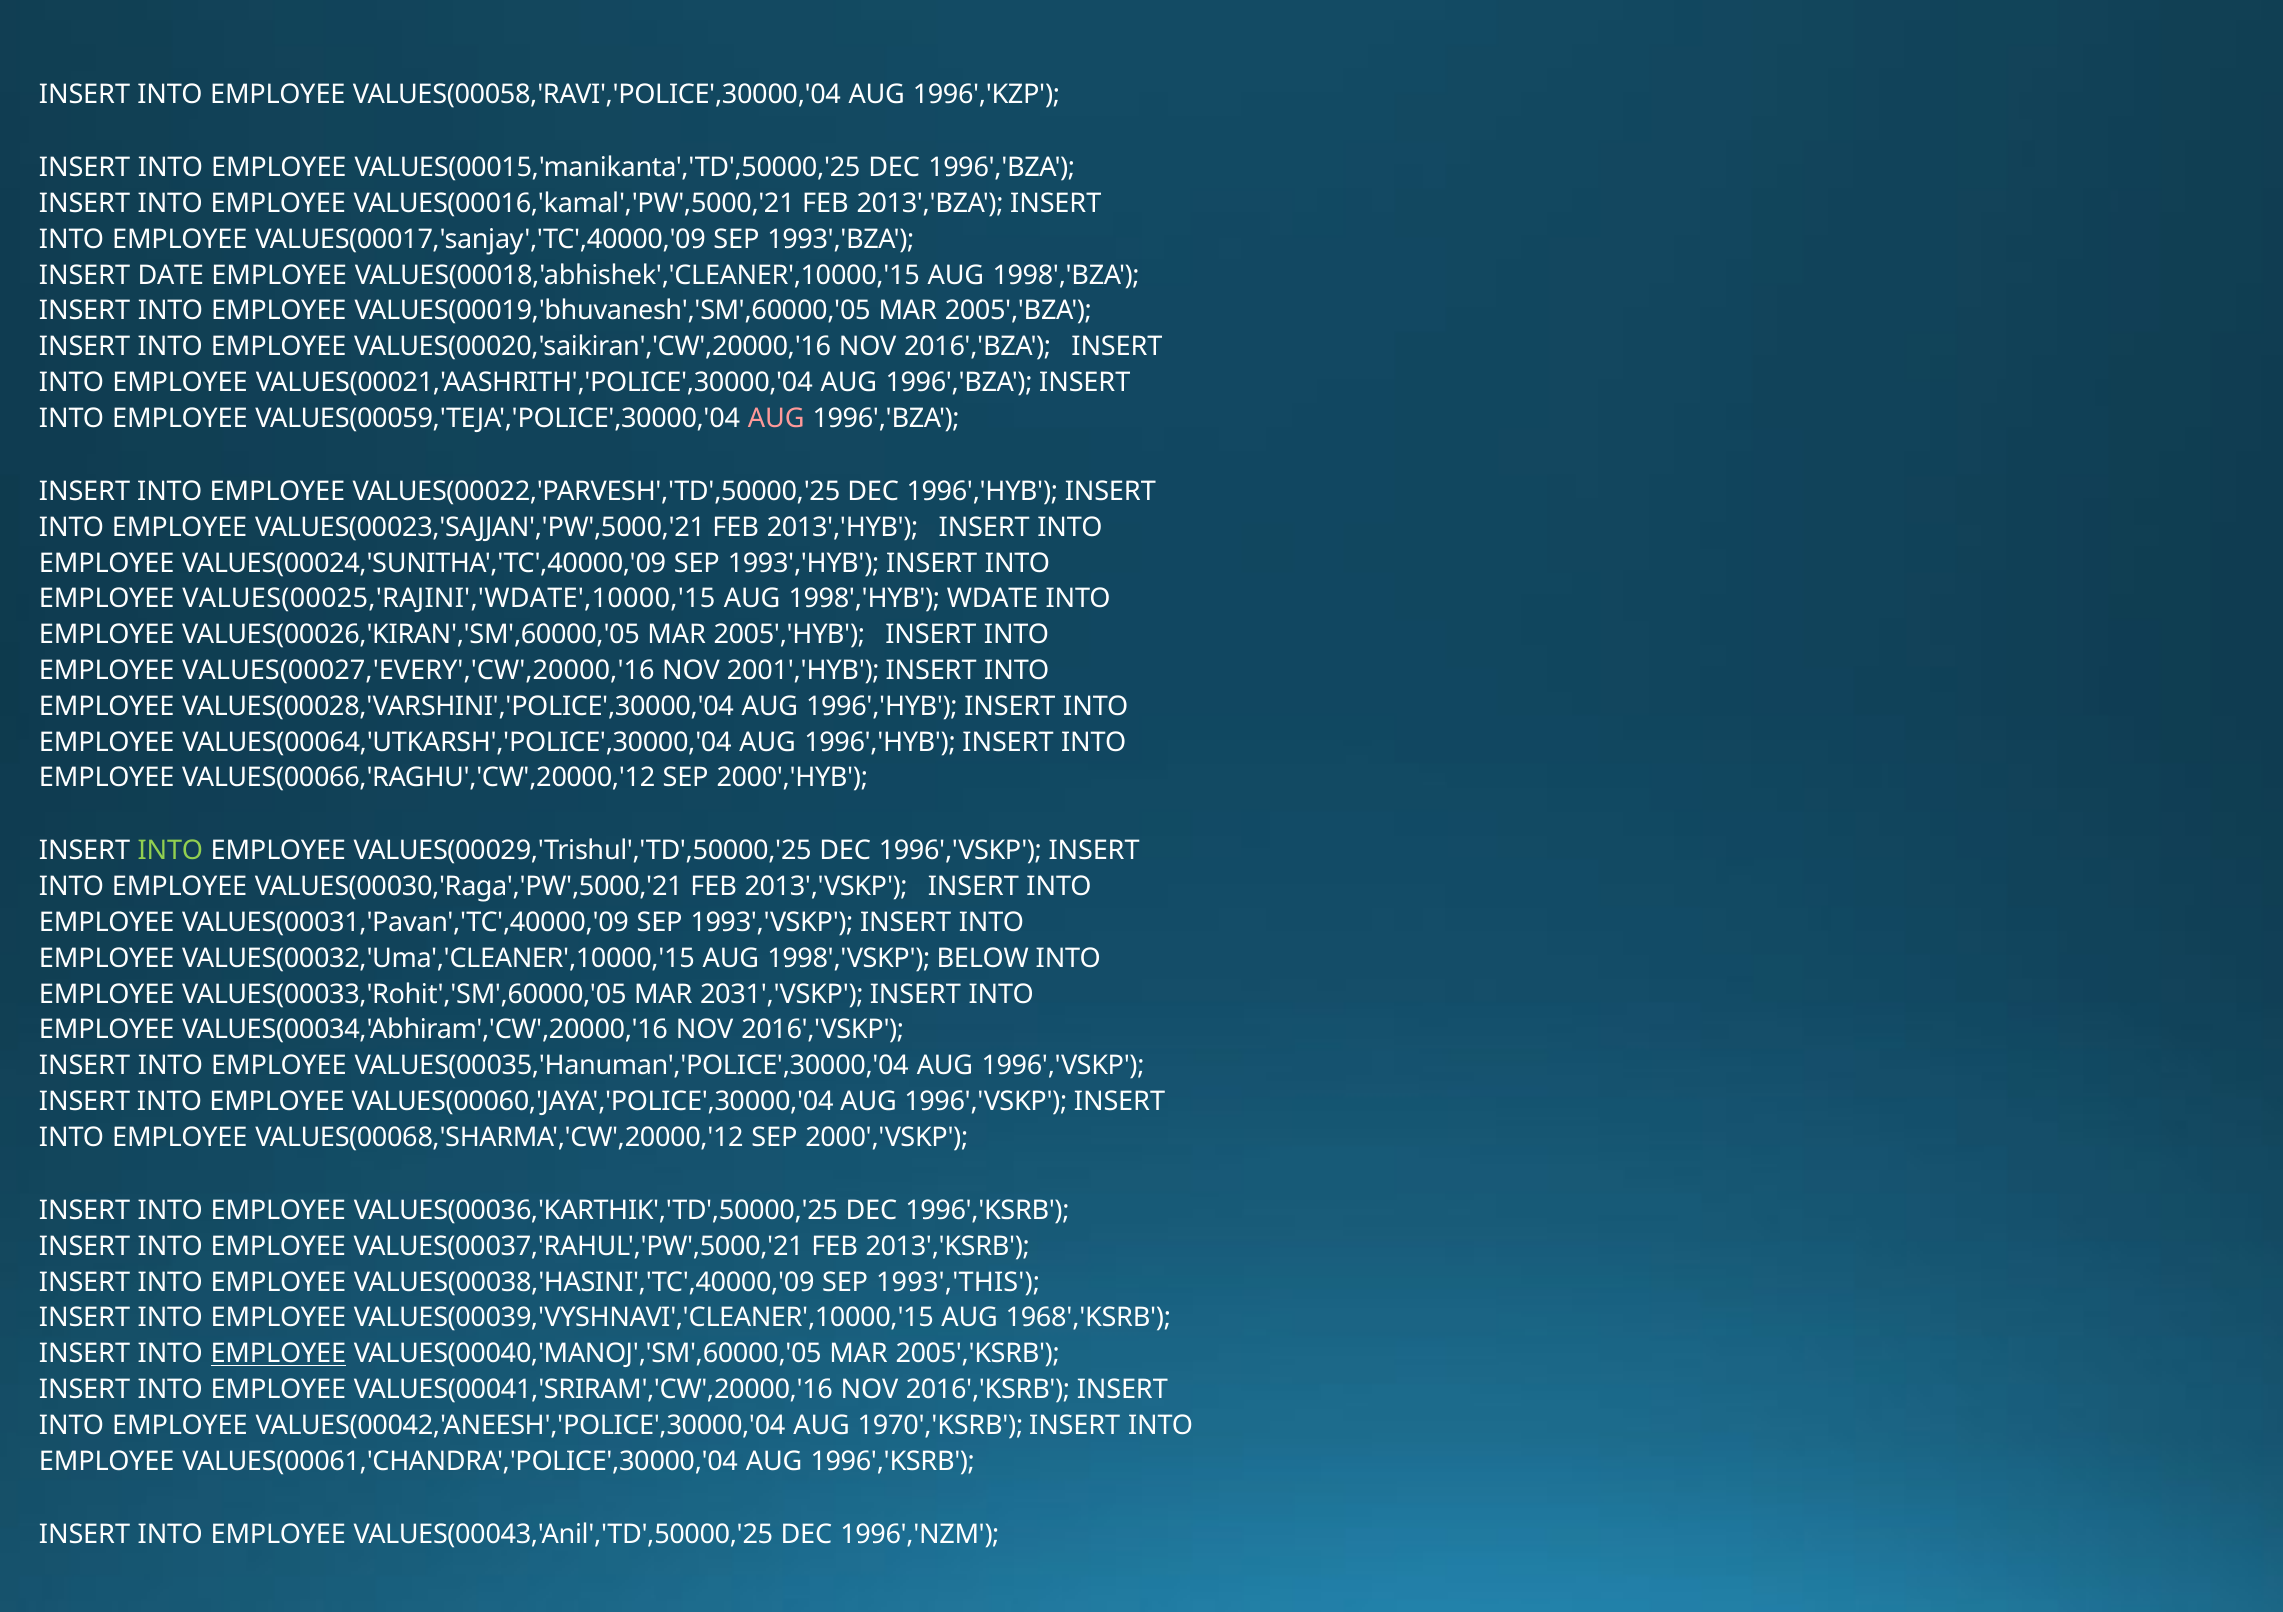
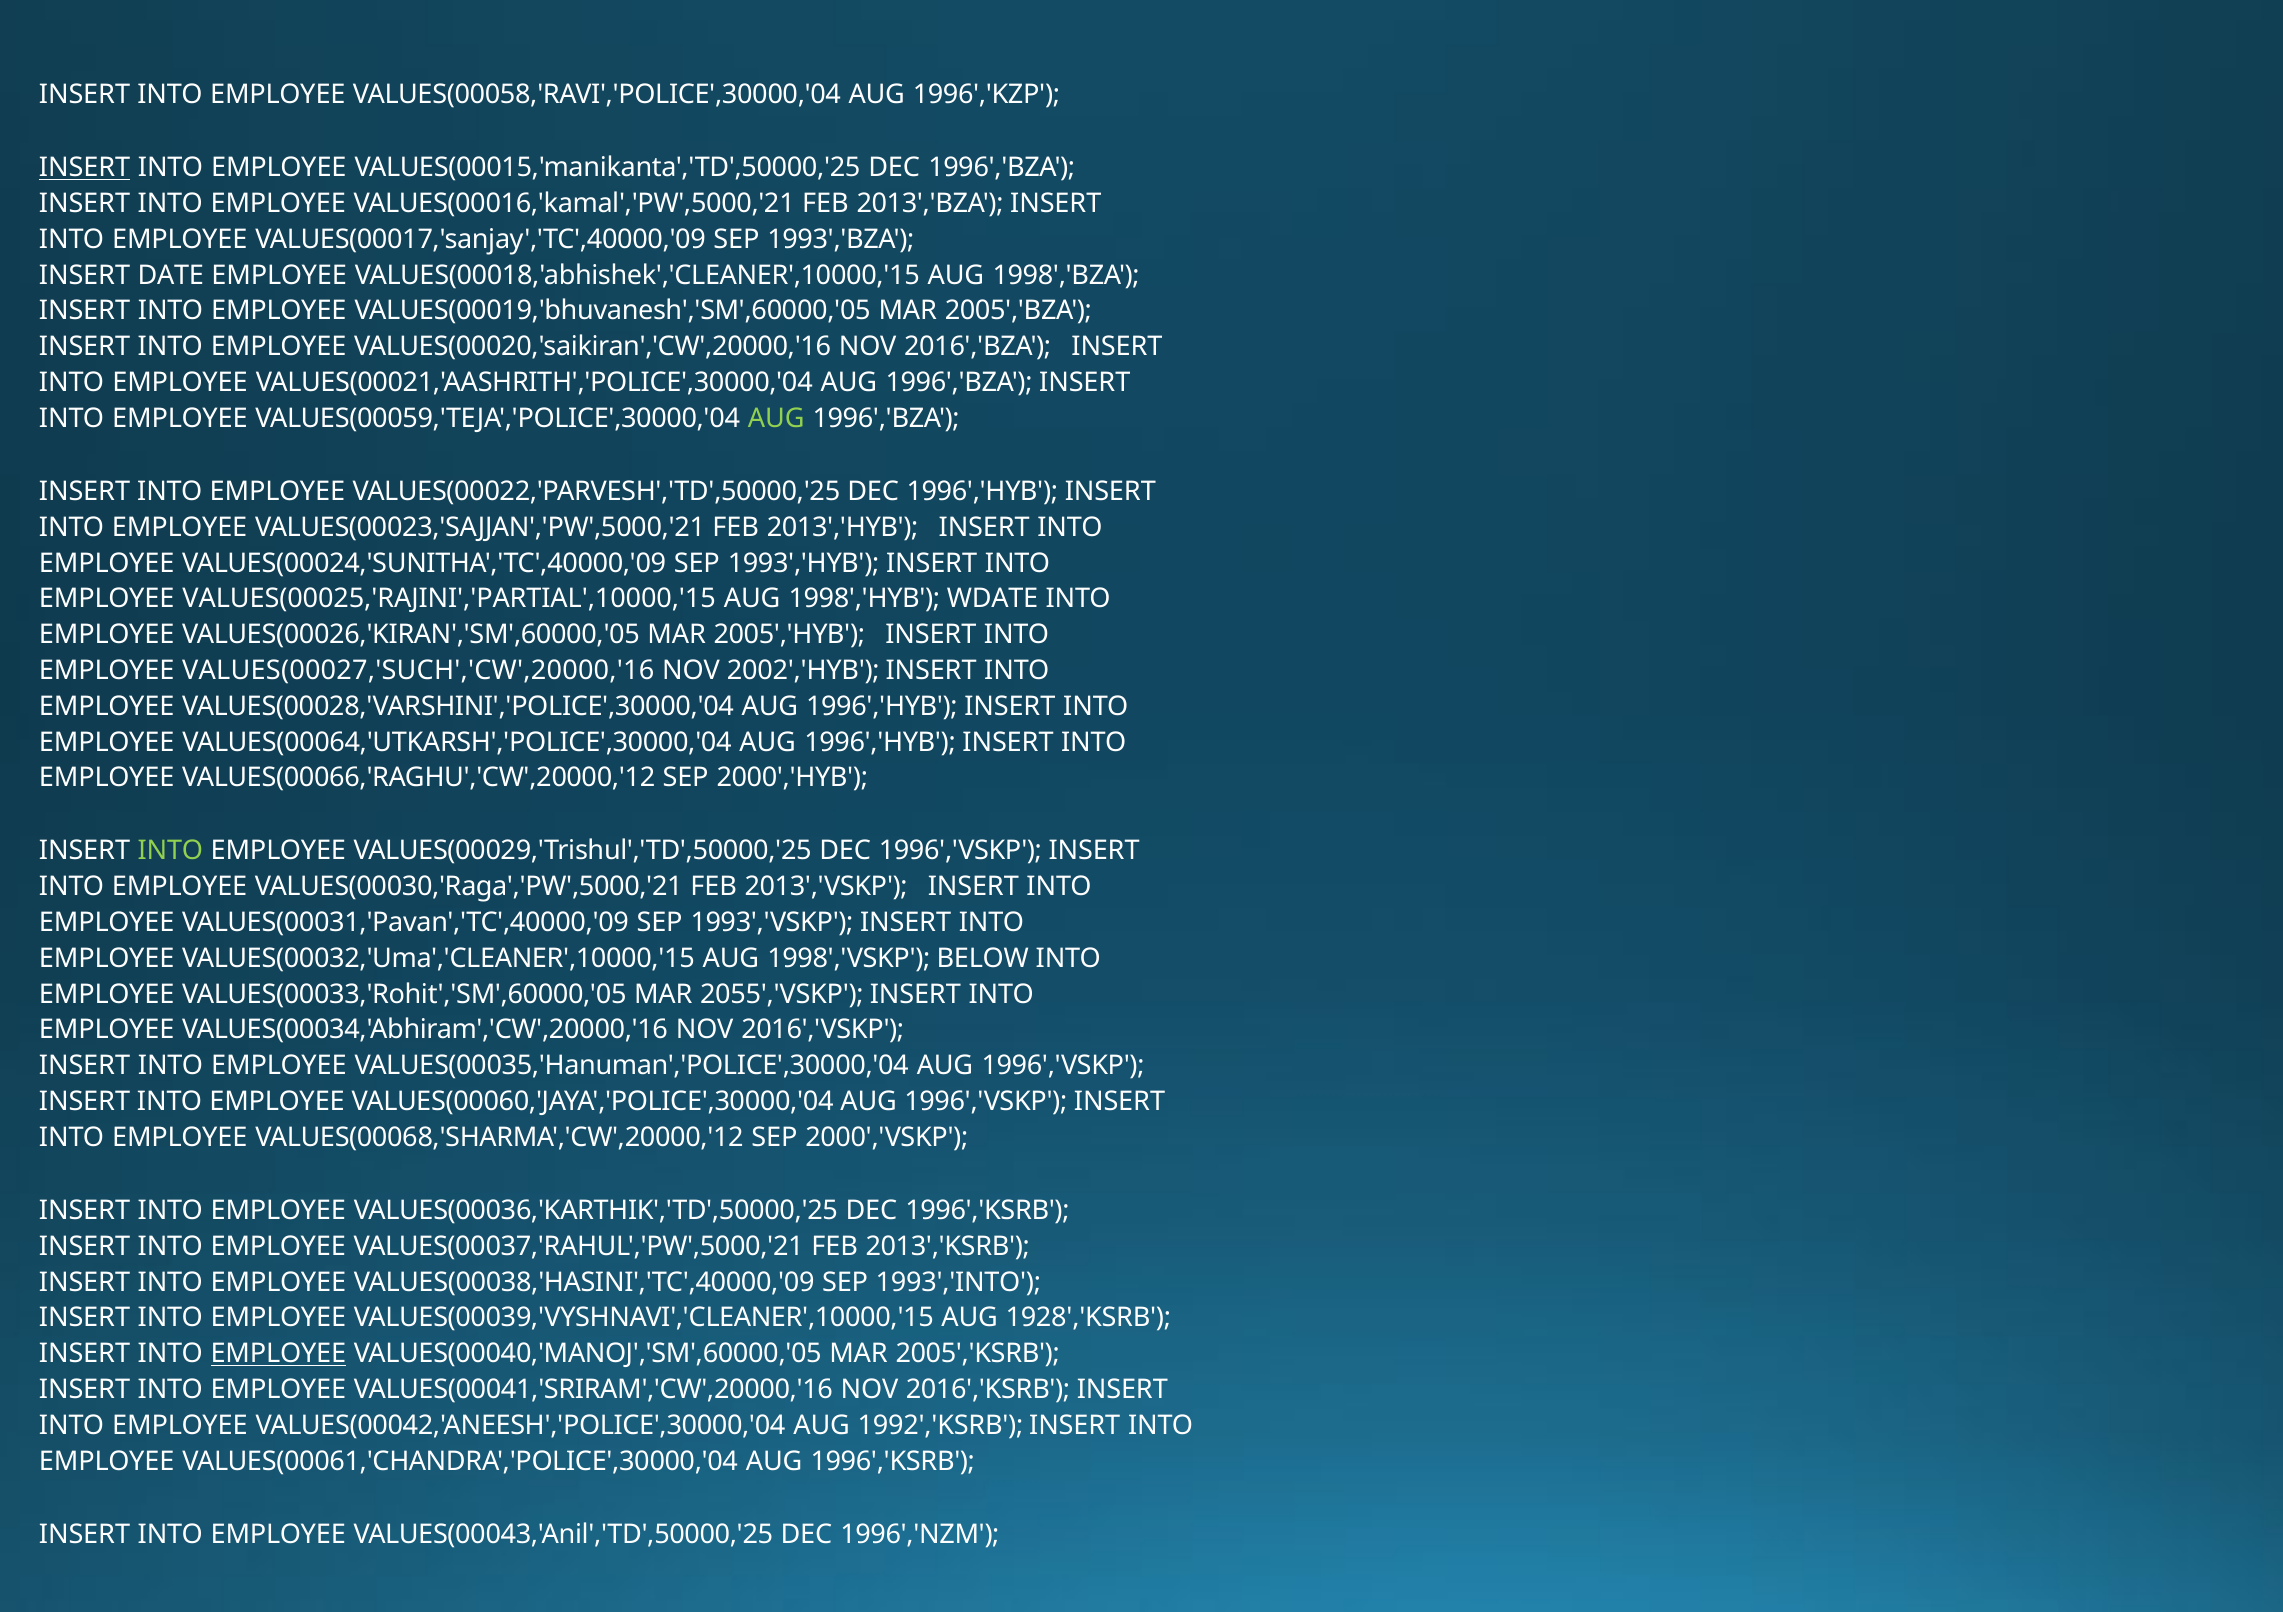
INSERT at (85, 168) underline: none -> present
AUG at (776, 418) colour: pink -> light green
VALUES(00025,'RAJINI','WDATE',10000,'15: VALUES(00025,'RAJINI','WDATE',10000,'15 -> VALUES(00025,'RAJINI','PARTIAL',10000,'15
VALUES(00027,'EVERY','CW',20000,'16: VALUES(00027,'EVERY','CW',20000,'16 -> VALUES(00027,'SUCH','CW',20000,'16
2001','HYB: 2001','HYB -> 2002','HYB
2031','VSKP: 2031','VSKP -> 2055','VSKP
1993','THIS: 1993','THIS -> 1993','INTO
1968','KSRB: 1968','KSRB -> 1928','KSRB
1970','KSRB: 1970','KSRB -> 1992','KSRB
